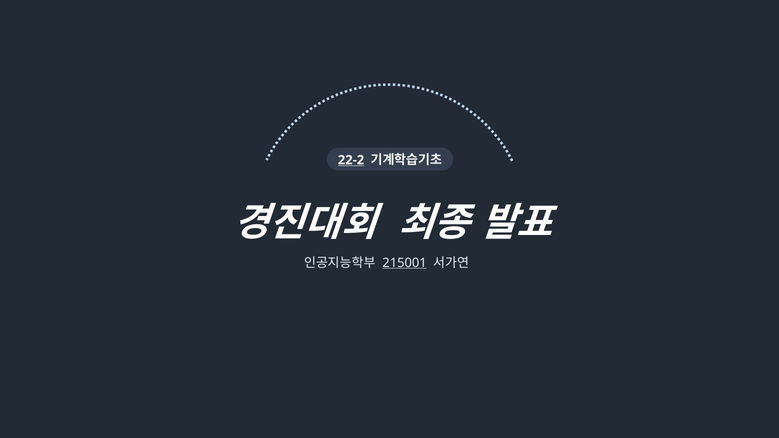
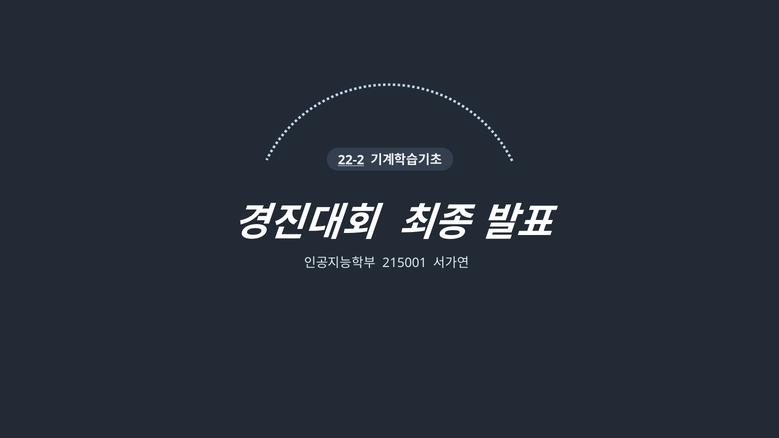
215001 underline: present -> none
